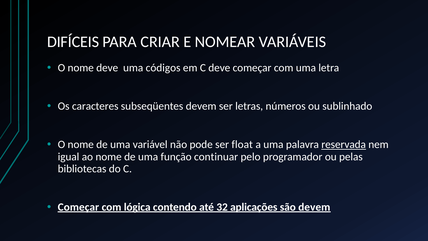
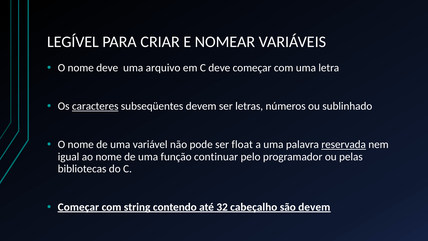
DIFÍCEIS: DIFÍCEIS -> LEGÍVEL
códigos: códigos -> arquivo
caracteres underline: none -> present
lógica: lógica -> string
aplicações: aplicações -> cabeçalho
